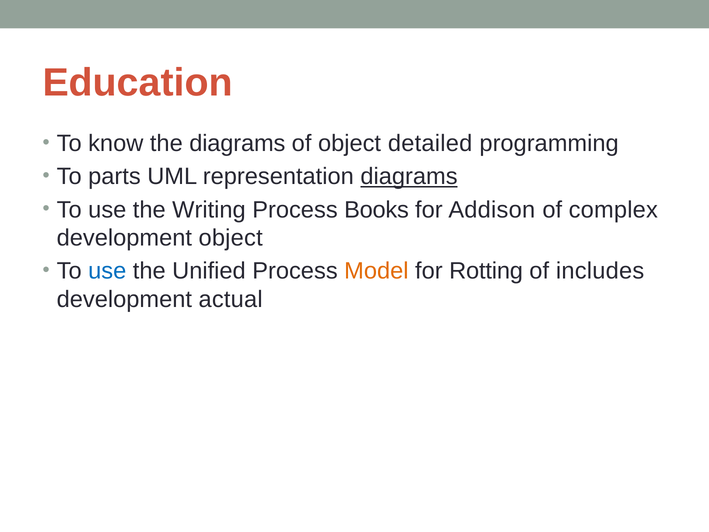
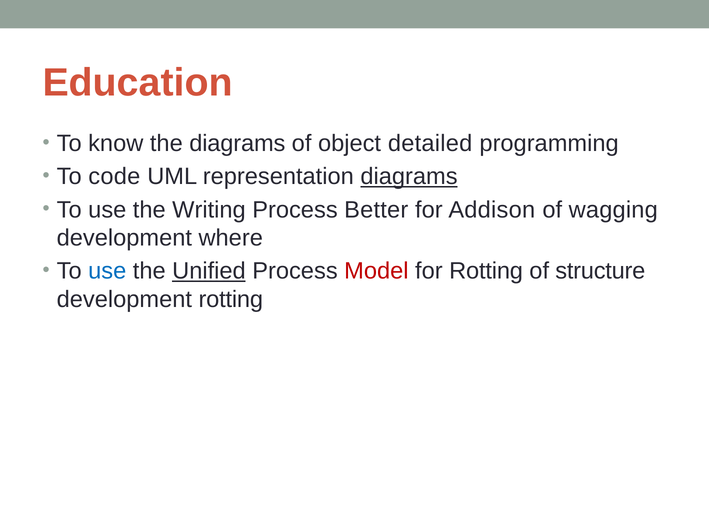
parts: parts -> code
Books: Books -> Better
complex: complex -> wagging
development object: object -> where
Unified underline: none -> present
Model colour: orange -> red
includes: includes -> structure
development actual: actual -> rotting
